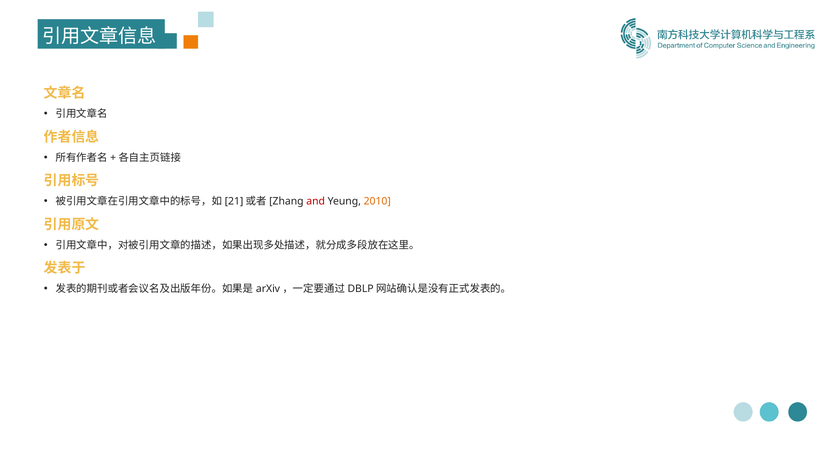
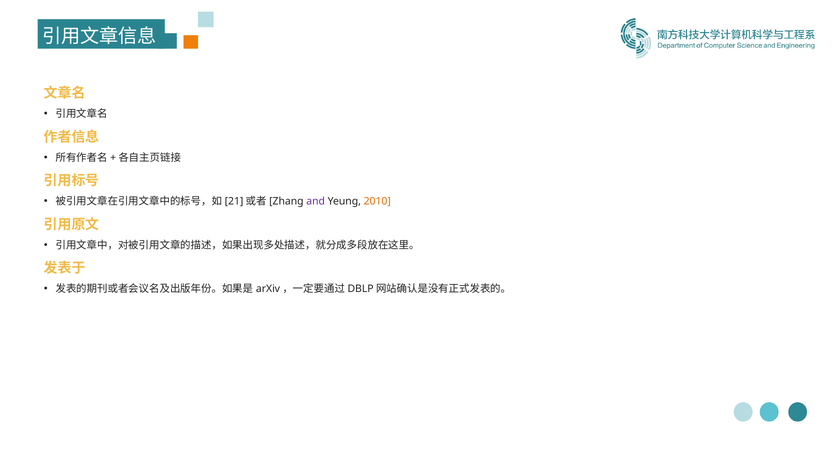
and colour: red -> purple
